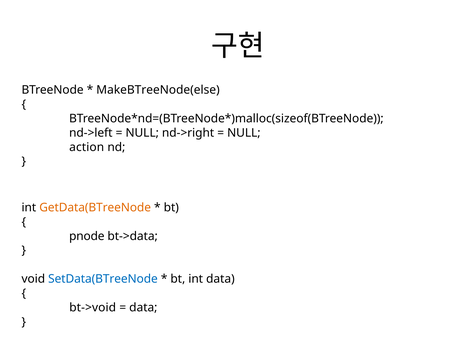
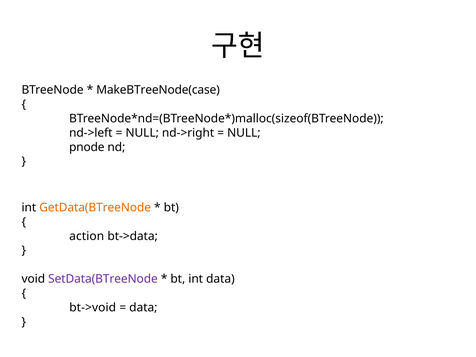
MakeBTreeNode(else: MakeBTreeNode(else -> MakeBTreeNode(case
action: action -> pnode
pnode: pnode -> action
SetData(BTreeNode colour: blue -> purple
